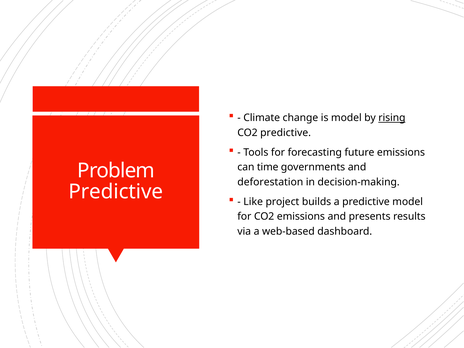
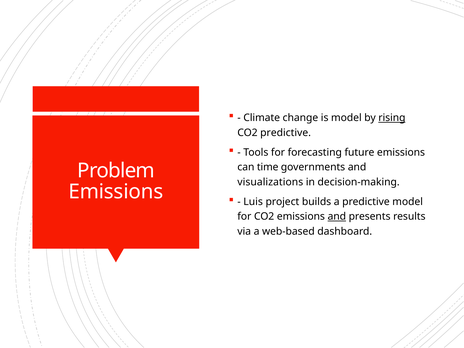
deforestation: deforestation -> visualizations
Predictive at (116, 192): Predictive -> Emissions
Like: Like -> Luis
and at (337, 217) underline: none -> present
